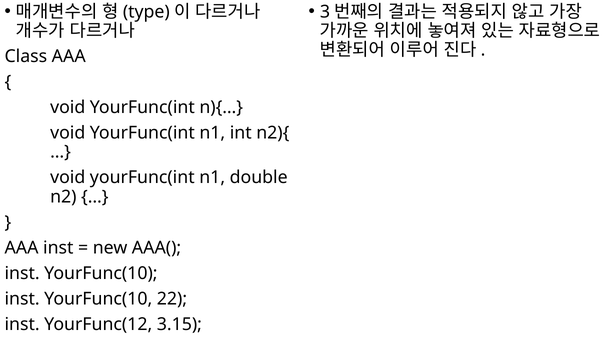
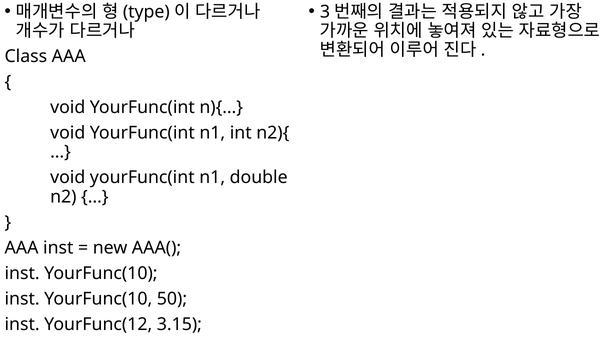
22: 22 -> 50
